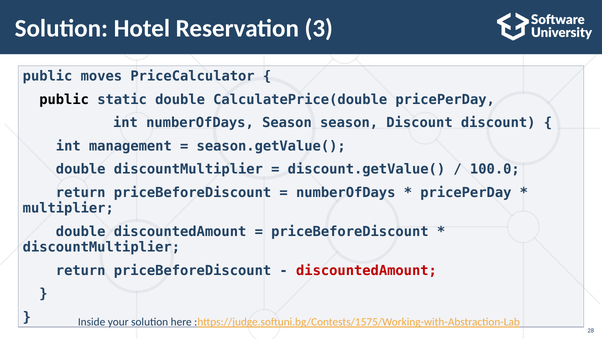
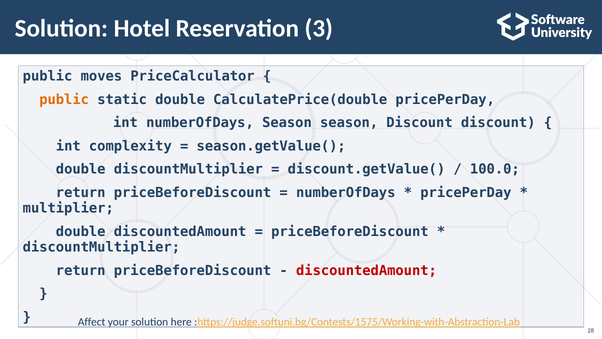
public at (64, 99) colour: black -> orange
management: management -> complexity
Inside: Inside -> Affect
